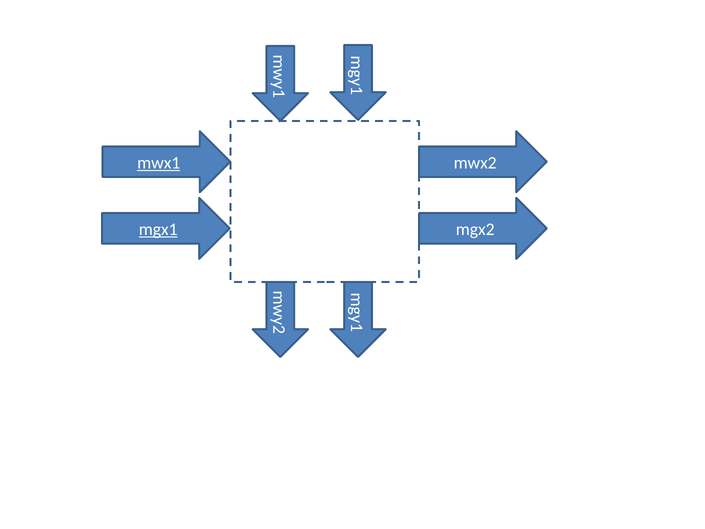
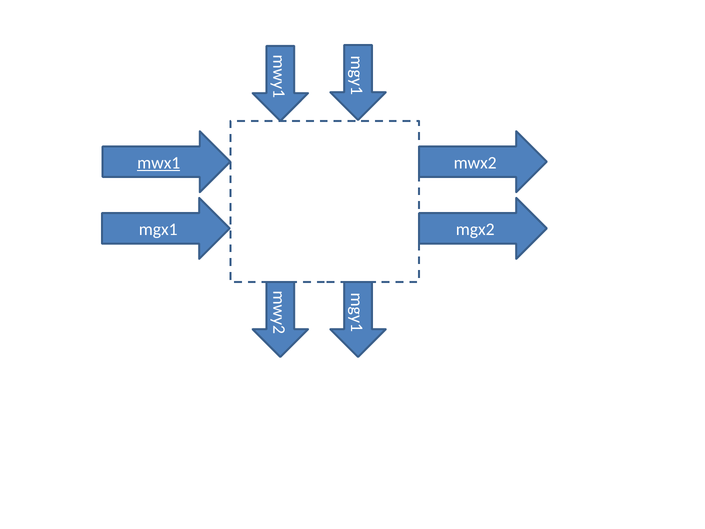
mgx1 underline: present -> none
